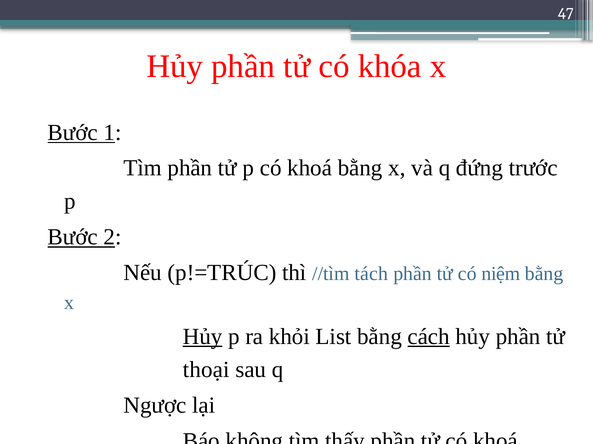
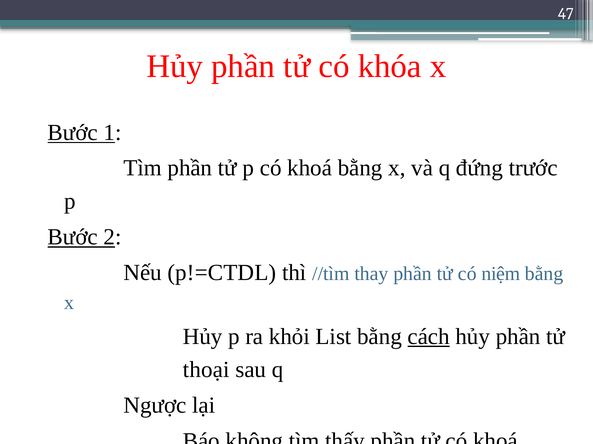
p!=TRÚC: p!=TRÚC -> p!=CTDL
tách: tách -> thay
Hủy at (203, 337) underline: present -> none
